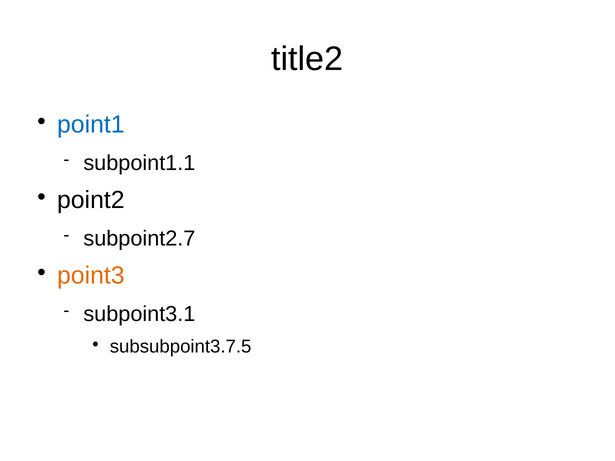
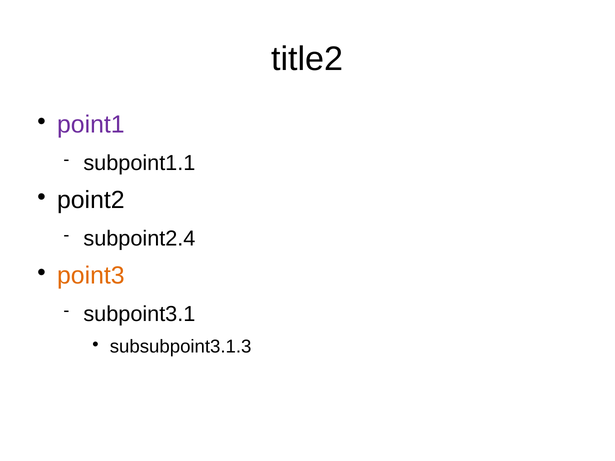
point1 colour: blue -> purple
subpoint2.7: subpoint2.7 -> subpoint2.4
subsubpoint3.7.5: subsubpoint3.7.5 -> subsubpoint3.1.3
